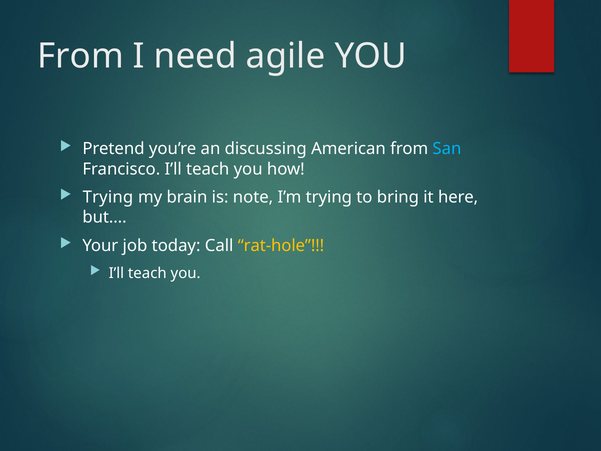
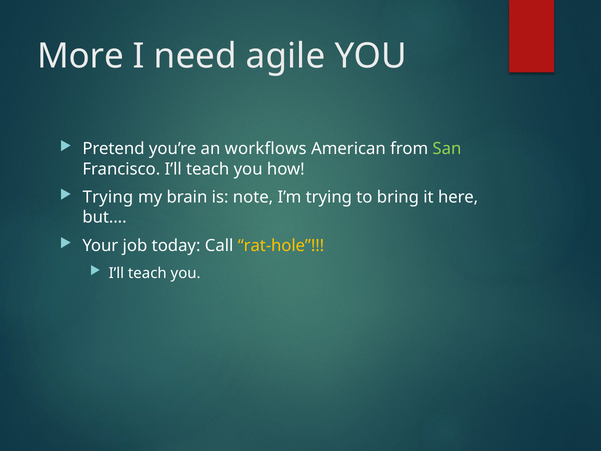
From at (81, 56): From -> More
discussing: discussing -> workflows
San colour: light blue -> light green
